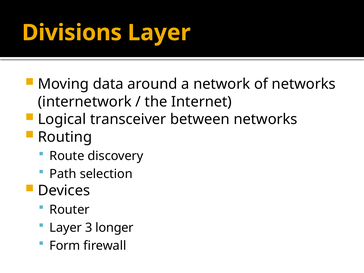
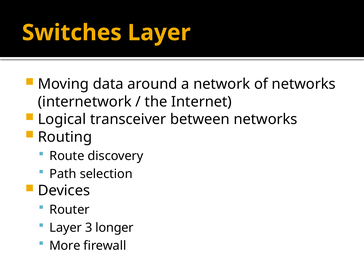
Divisions: Divisions -> Switches
Form: Form -> More
